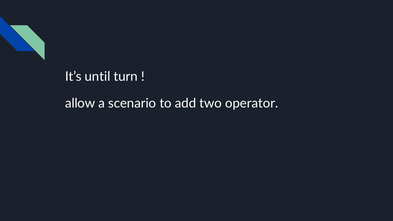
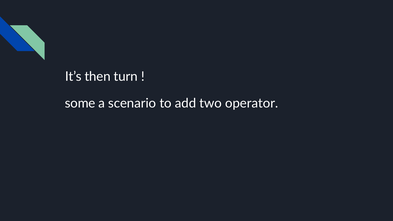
until: until -> then
allow: allow -> some
